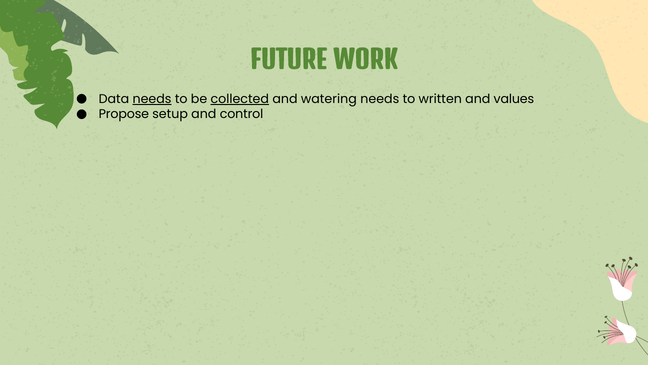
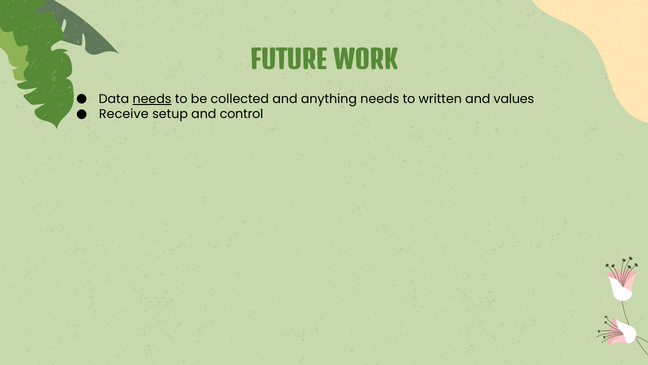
collected underline: present -> none
watering: watering -> anything
Propose: Propose -> Receive
